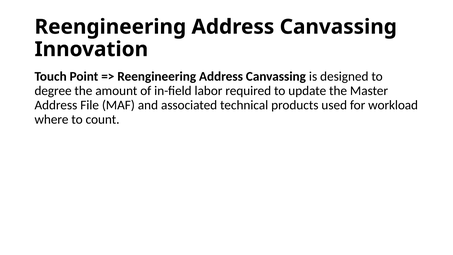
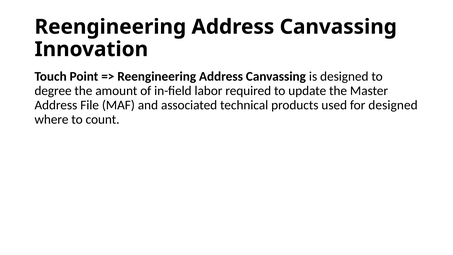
for workload: workload -> designed
